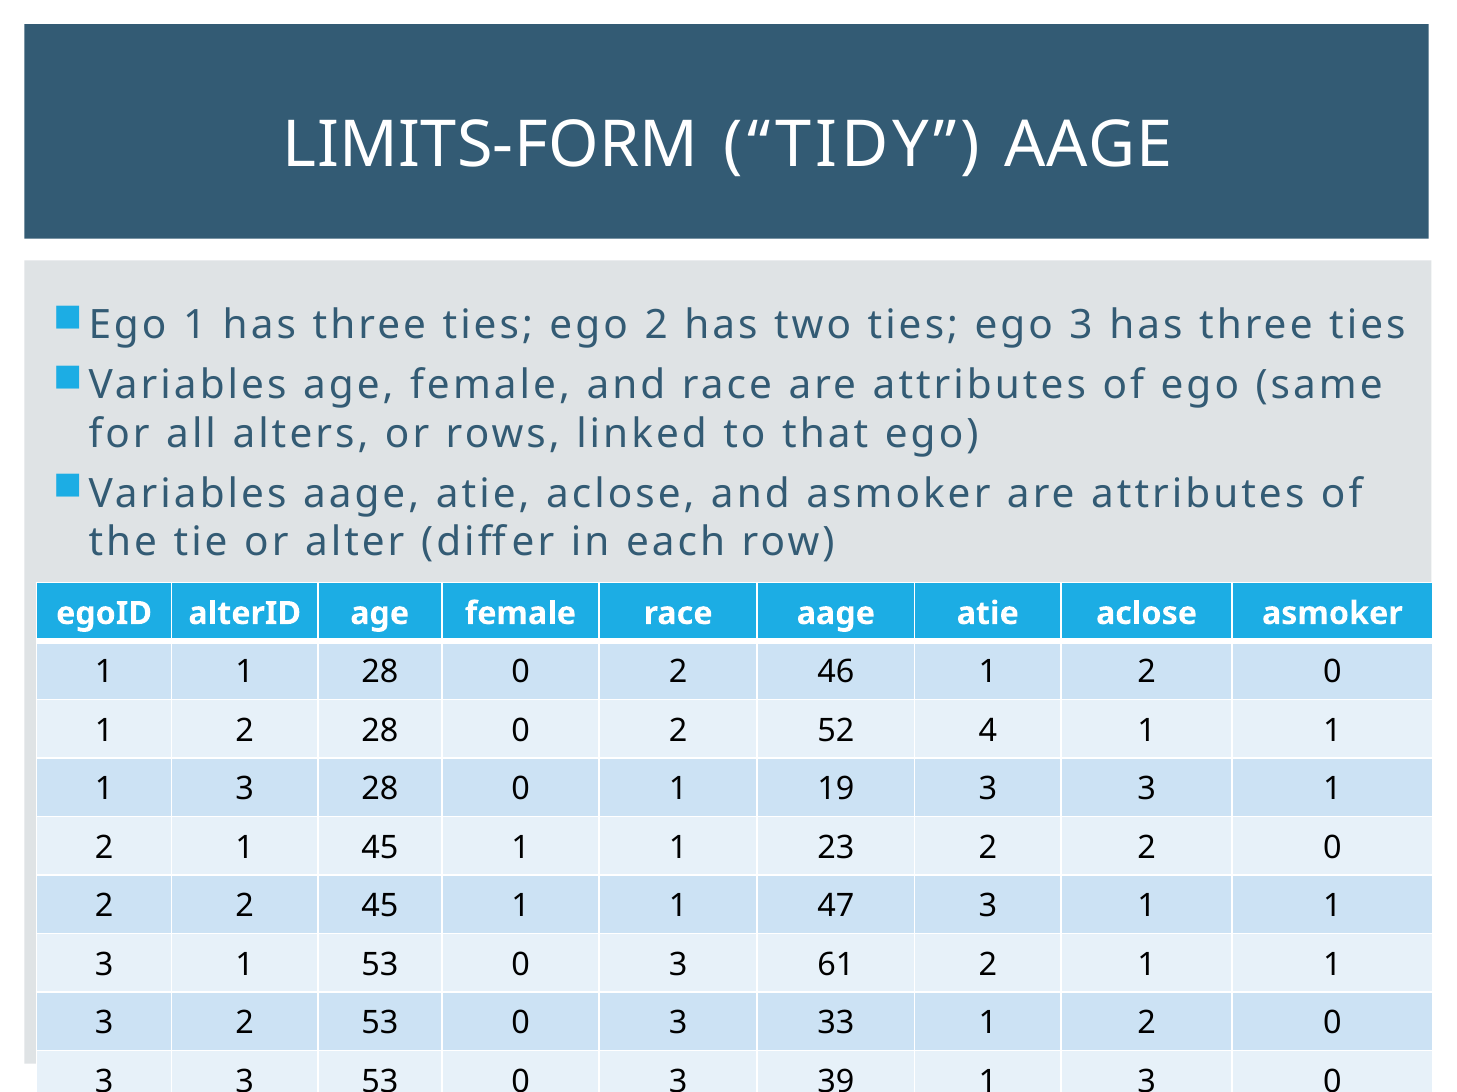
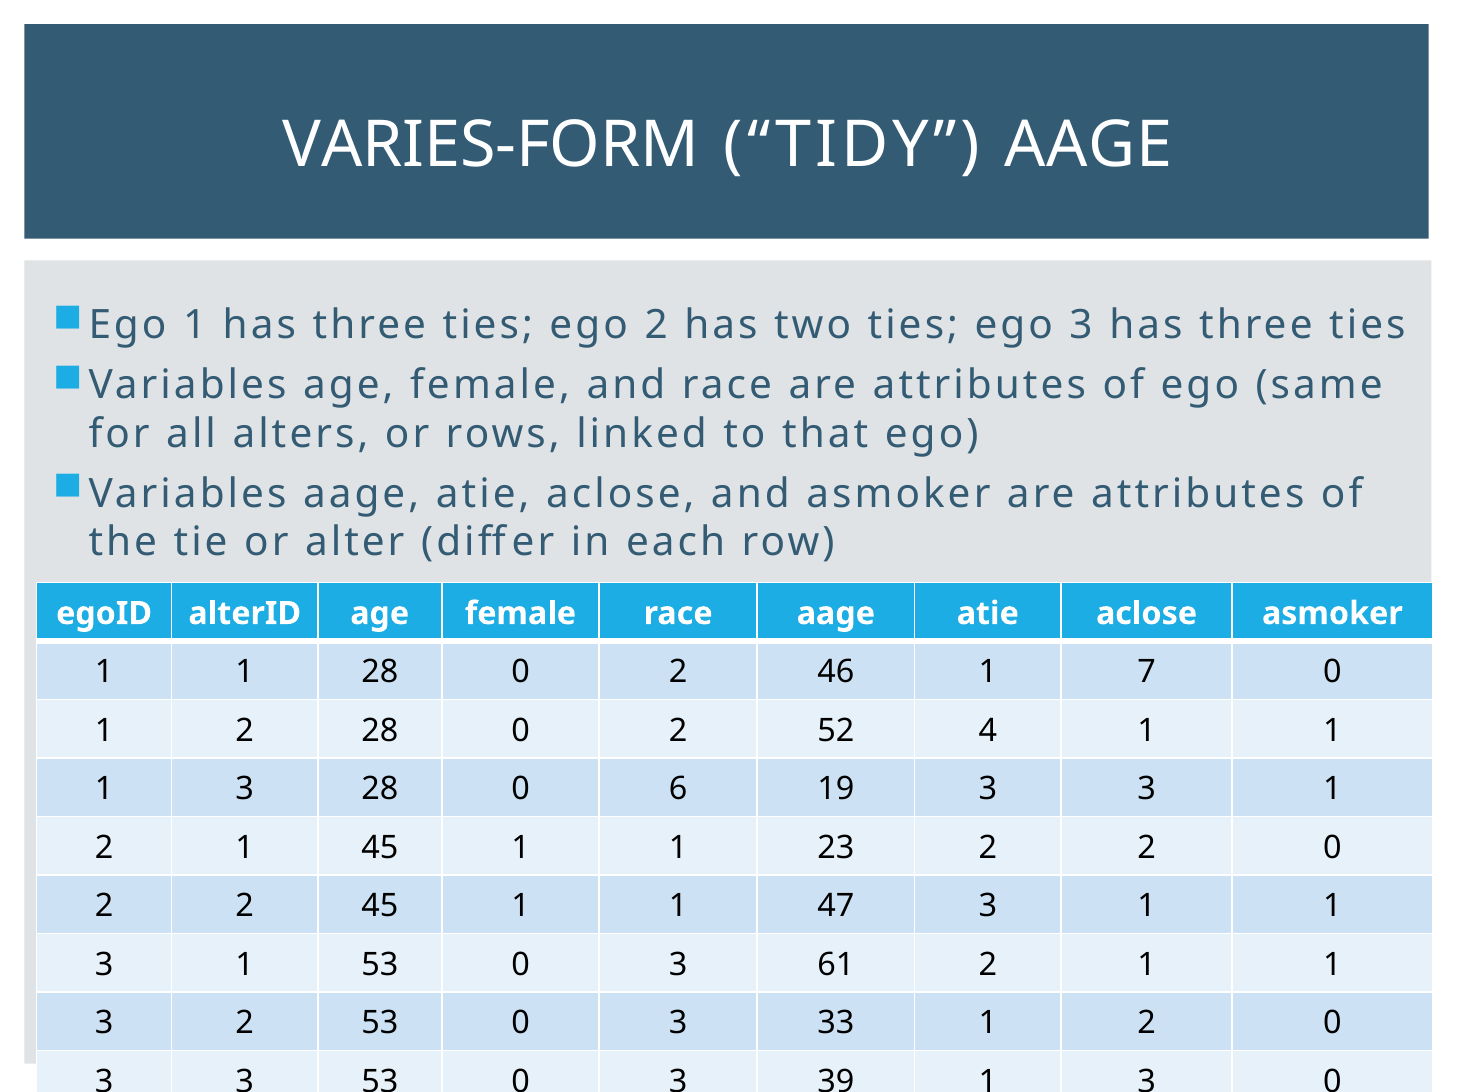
LIMITS-FORM: LIMITS-FORM -> VARIES-FORM
46 1 2: 2 -> 7
28 0 1: 1 -> 6
